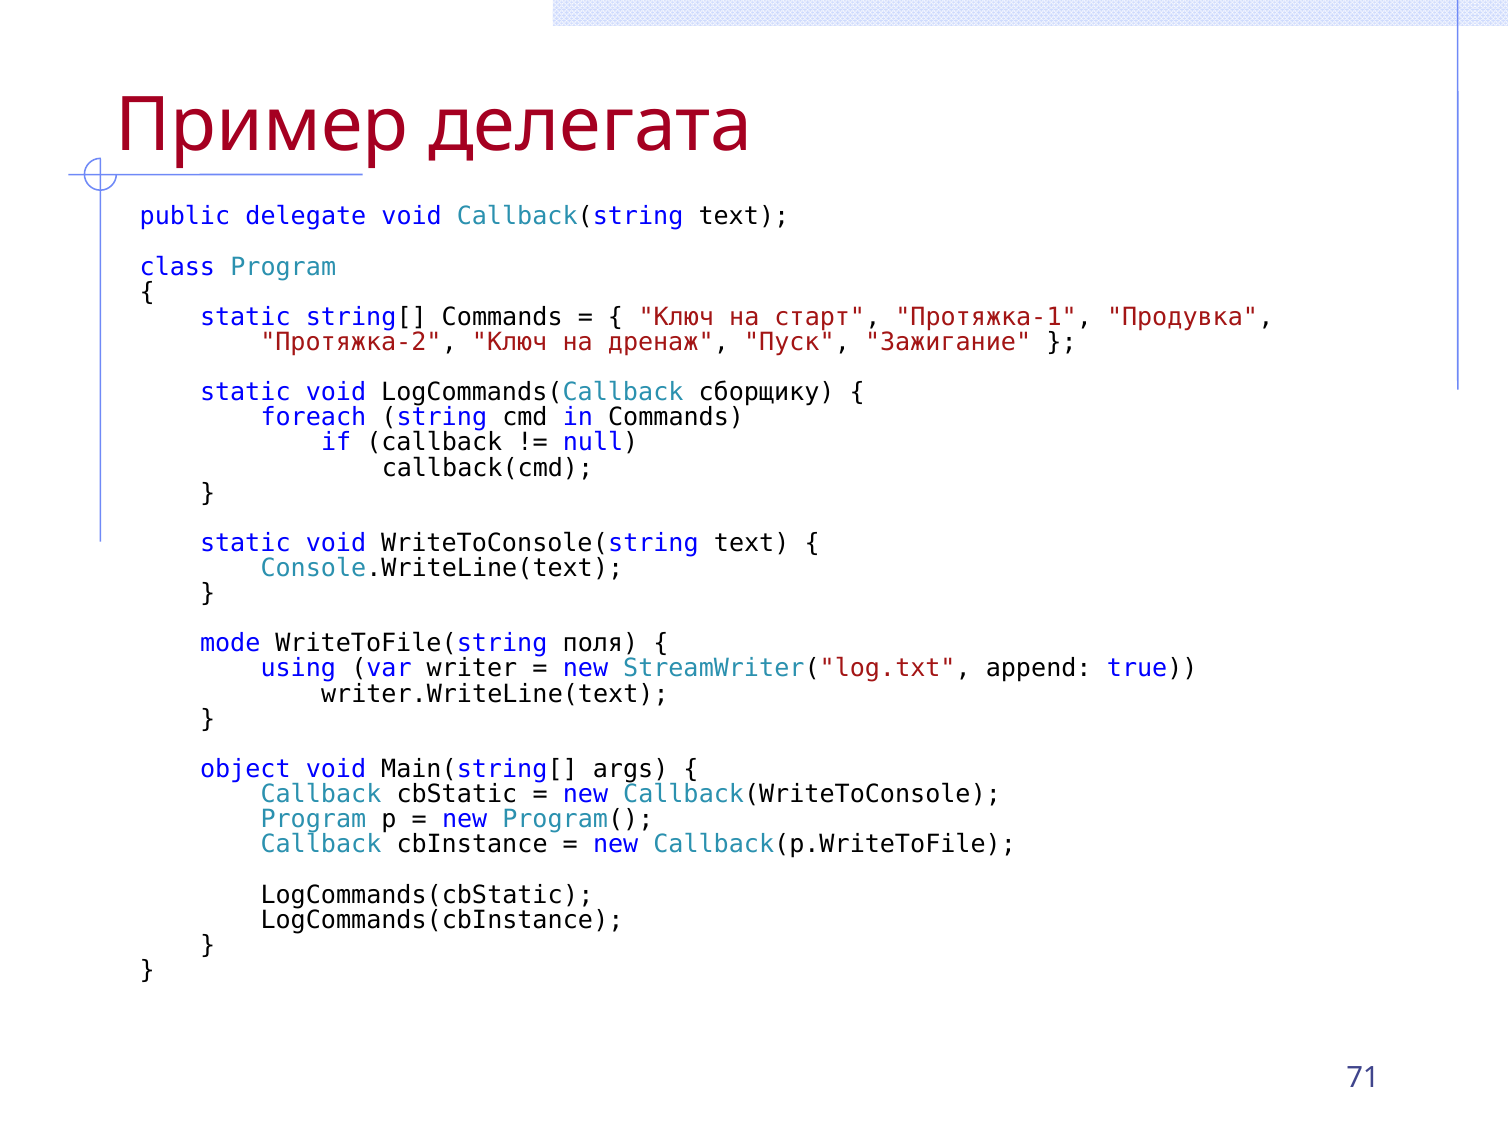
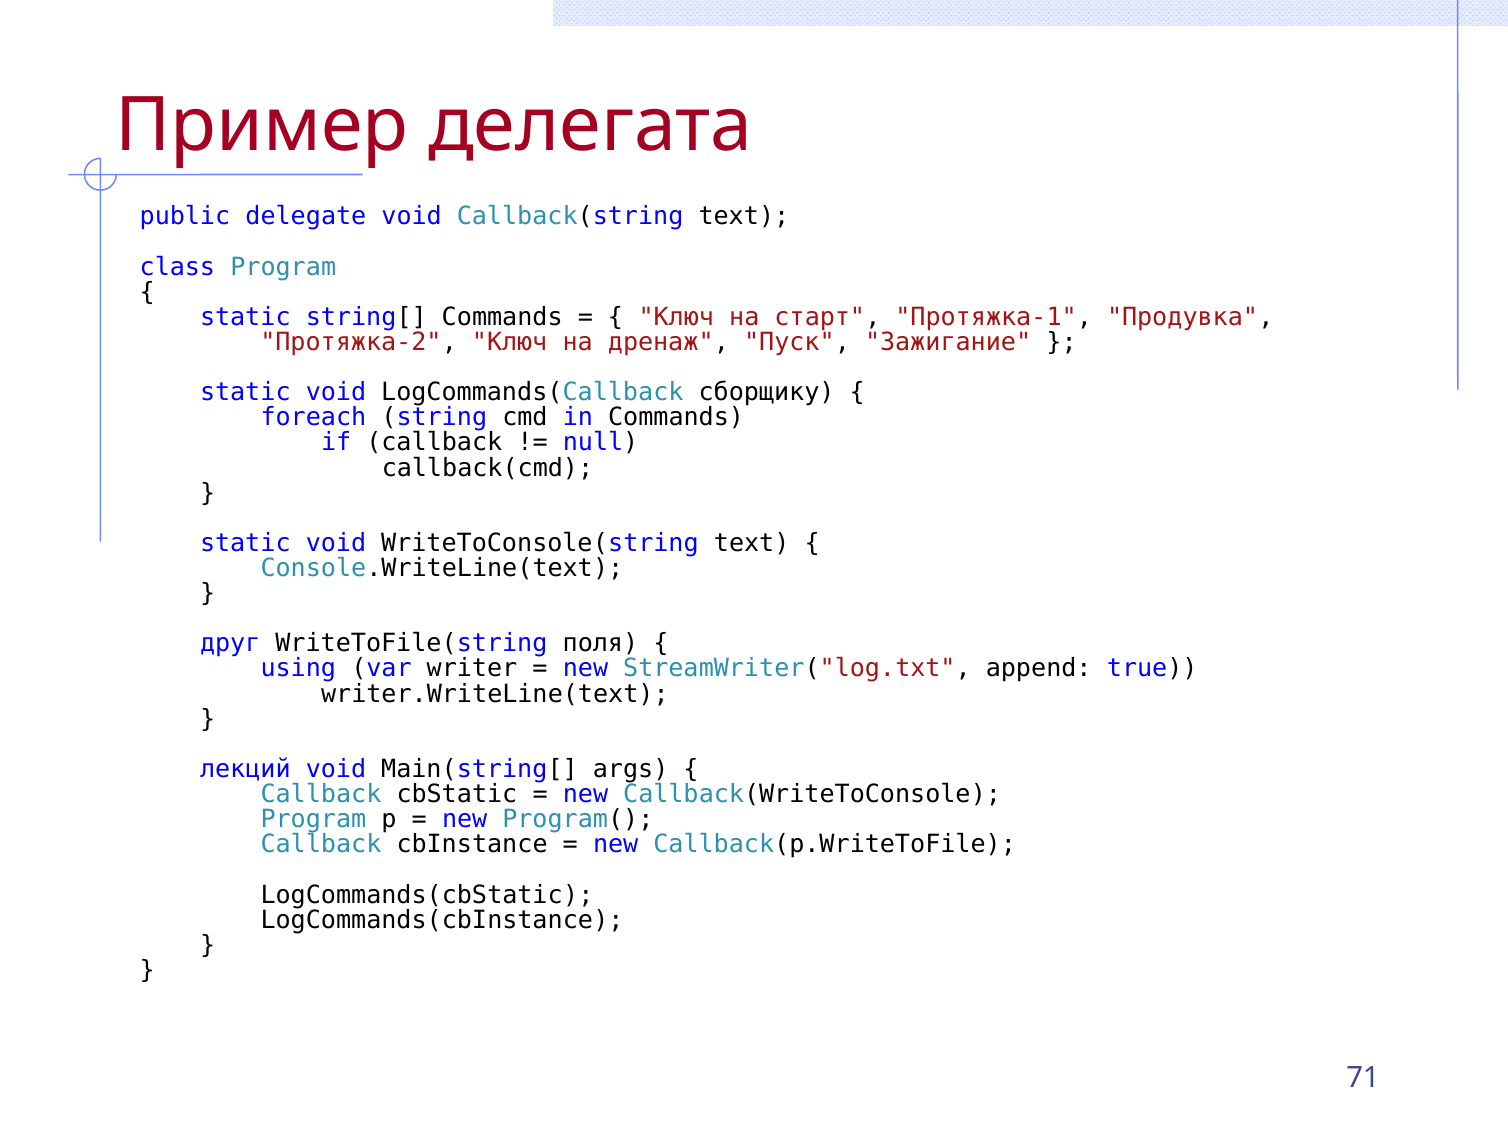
mode: mode -> друг
object: object -> лекций
